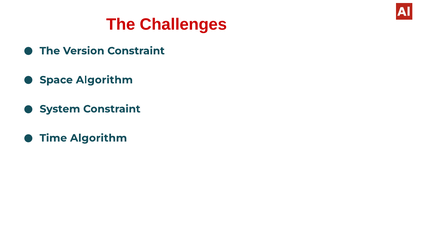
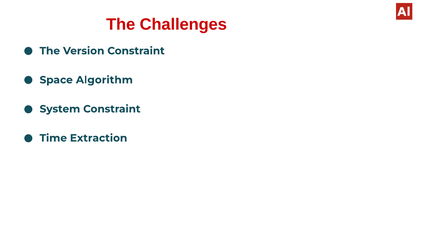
Time Algorithm: Algorithm -> Extraction
